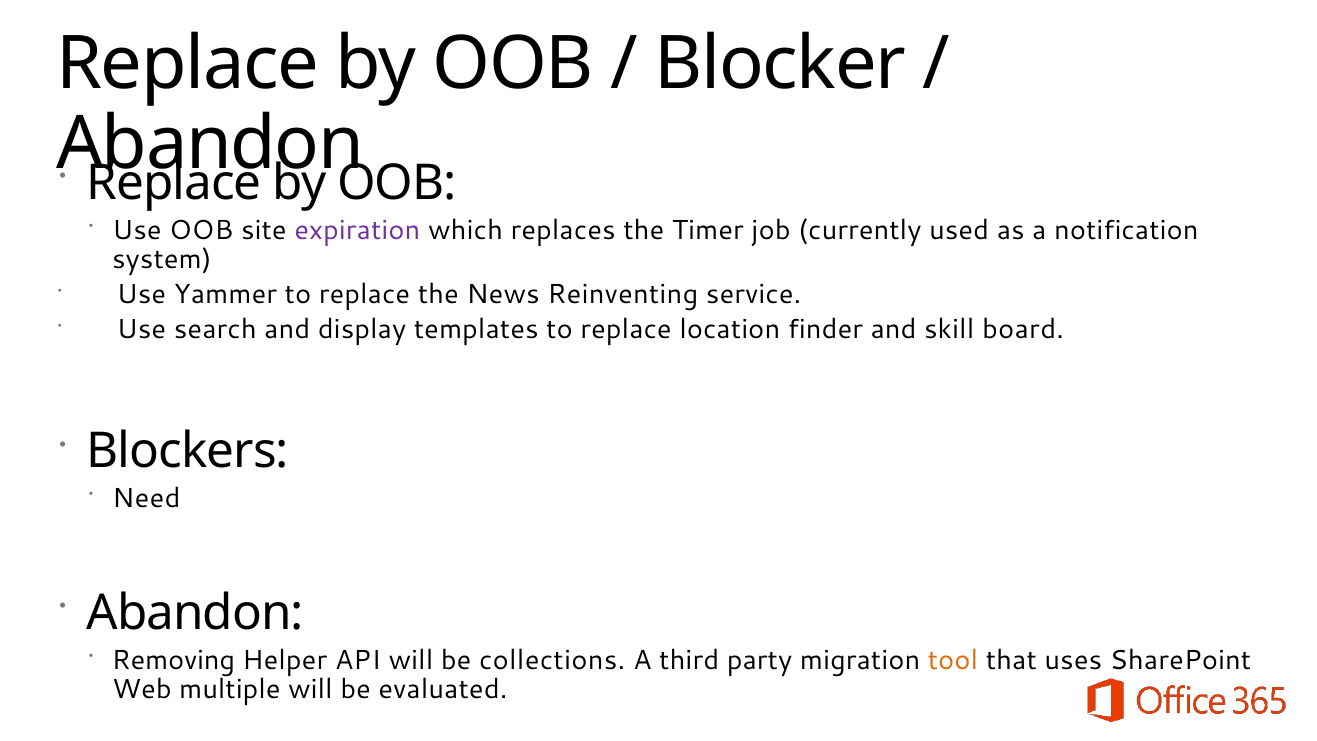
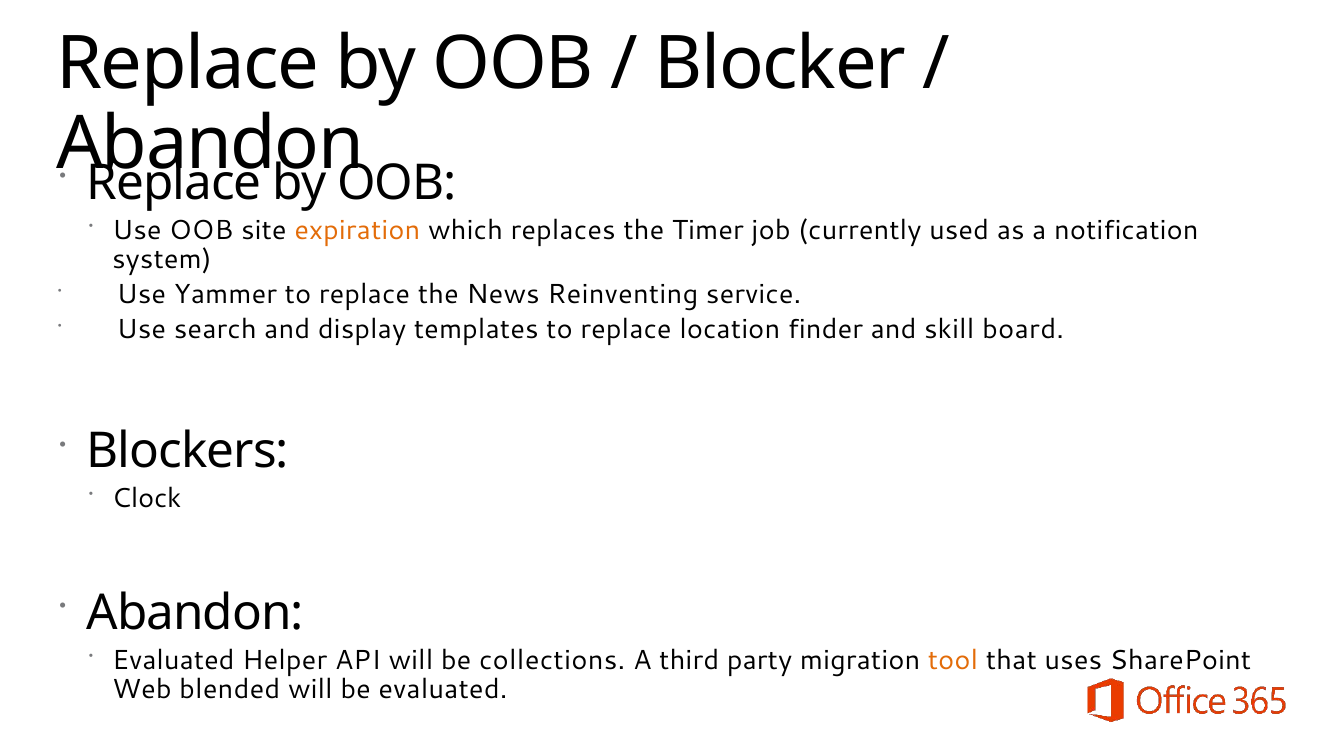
expiration colour: purple -> orange
Need: Need -> Clock
Removing at (173, 660): Removing -> Evaluated
multiple: multiple -> blended
